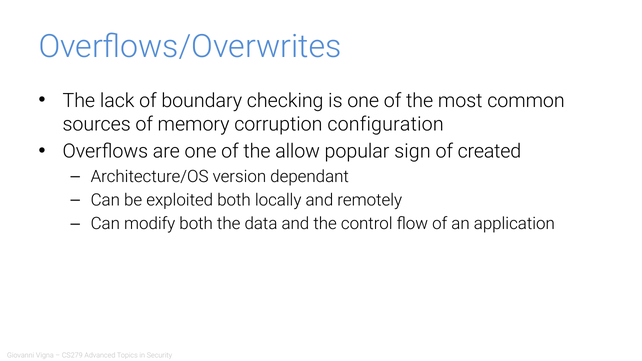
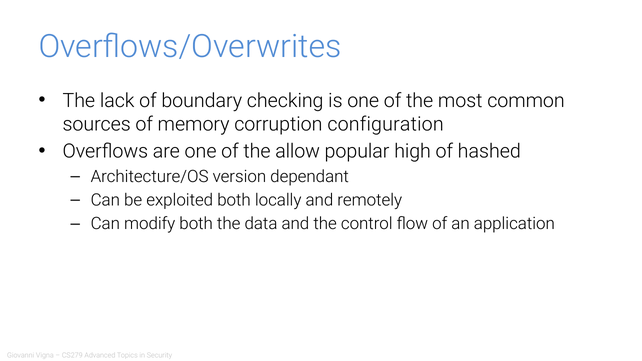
sign: sign -> high
created: created -> hashed
